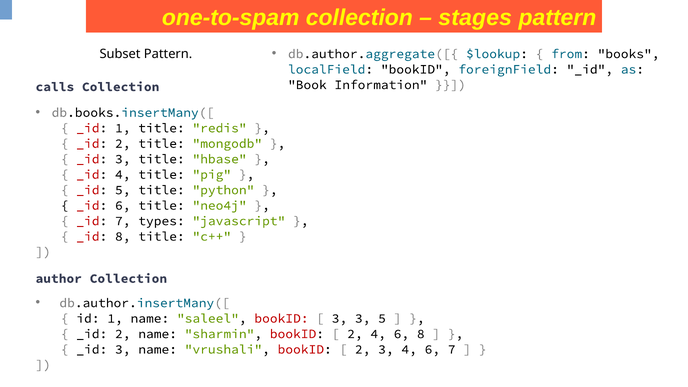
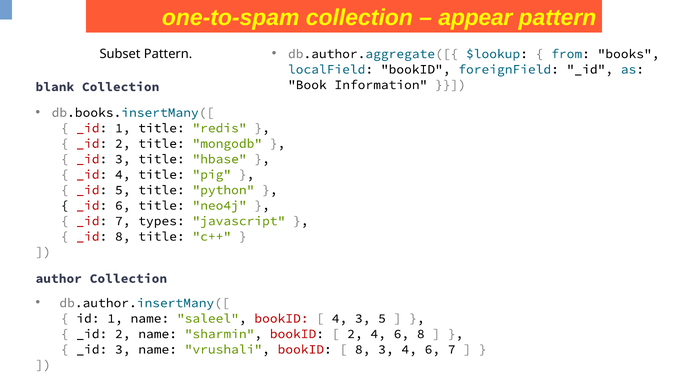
stages: stages -> appear
calls: calls -> blank
3 at (340, 318): 3 -> 4
2 at (363, 349): 2 -> 8
